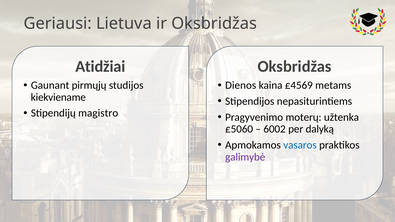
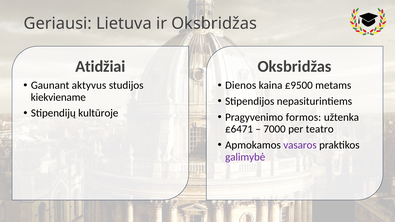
pirmųjų: pirmųjų -> aktyvus
£4569: £4569 -> £9500
magistro: magistro -> kultūroje
moterų: moterų -> formos
£5060: £5060 -> £6471
6002: 6002 -> 7000
dalyką: dalyką -> teatro
vasaros colour: blue -> purple
